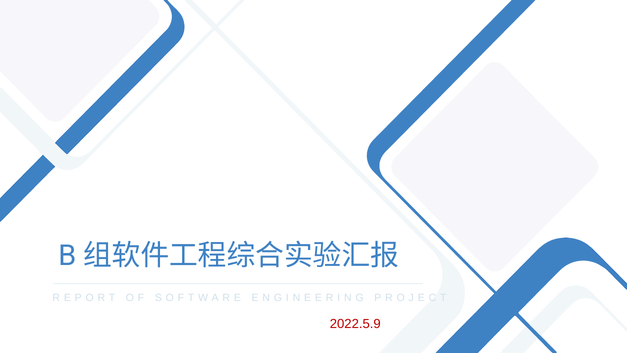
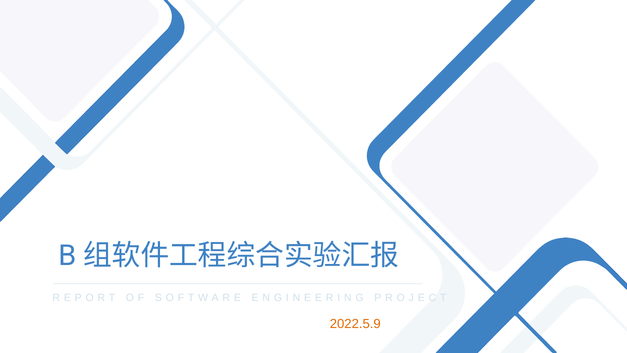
2022.5.9 colour: red -> orange
